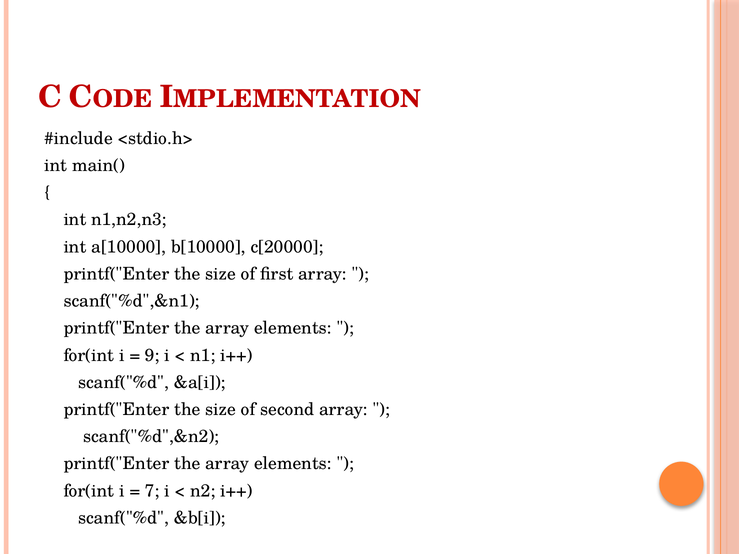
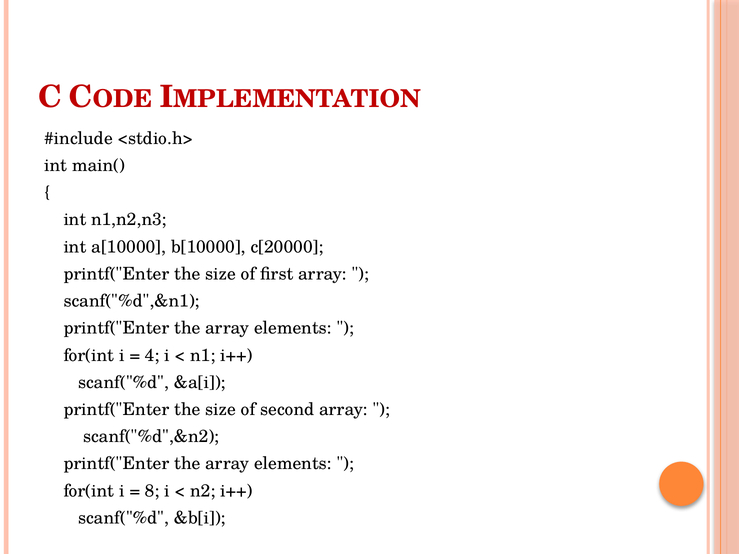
9: 9 -> 4
7: 7 -> 8
